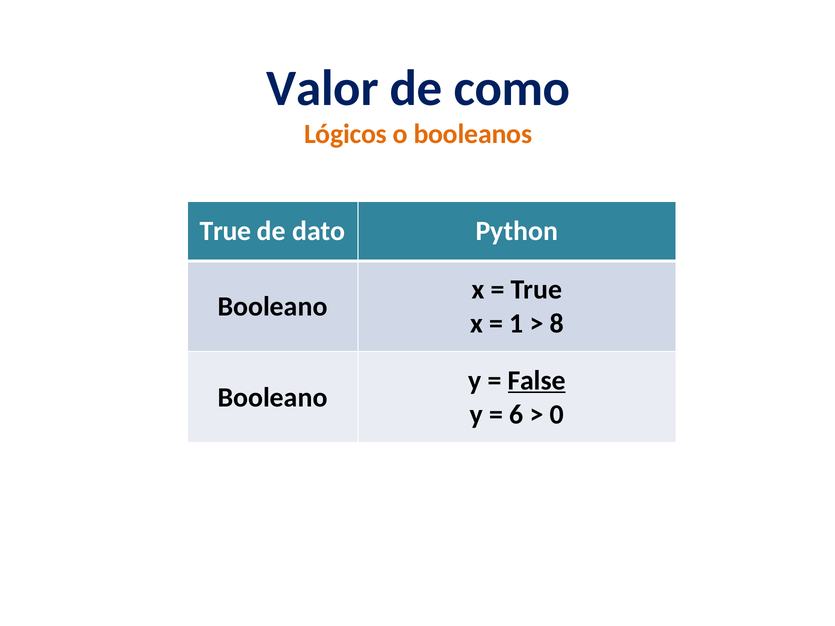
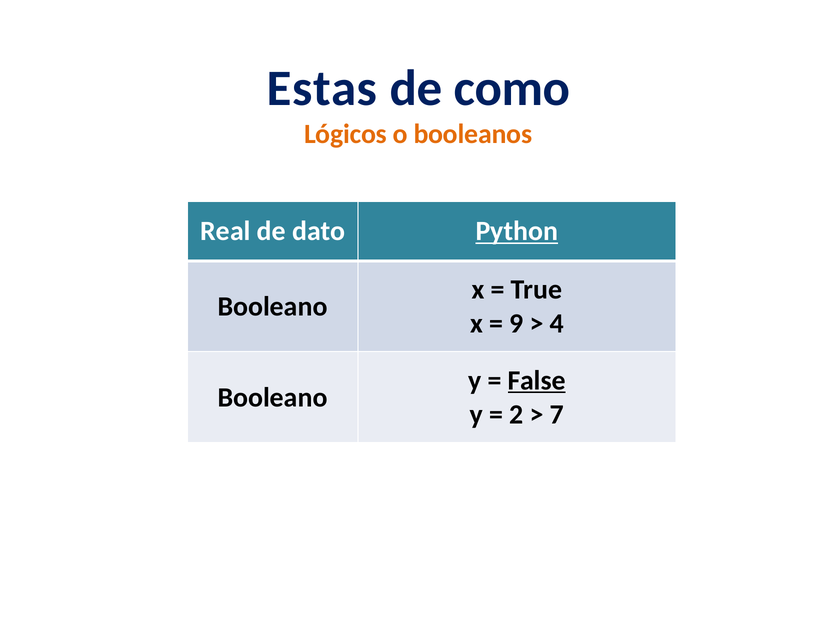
Valor: Valor -> Estas
True at (226, 231): True -> Real
Python underline: none -> present
1: 1 -> 9
8: 8 -> 4
6: 6 -> 2
0: 0 -> 7
